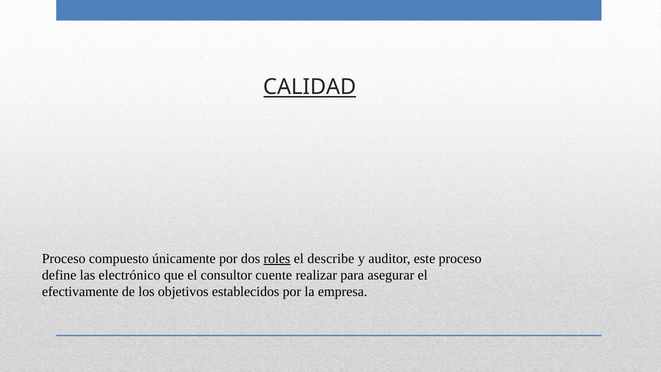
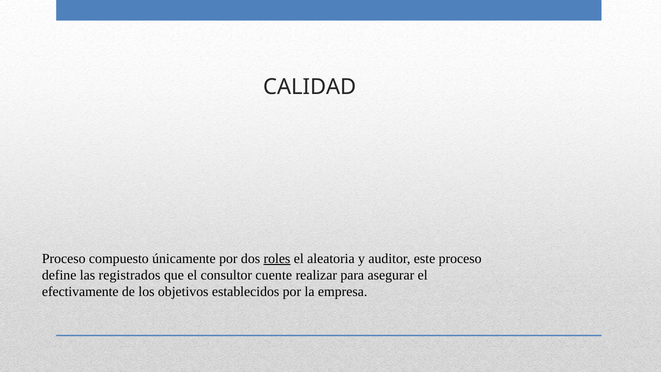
CALIDAD underline: present -> none
describe: describe -> aleatoria
electrónico: electrónico -> registrados
